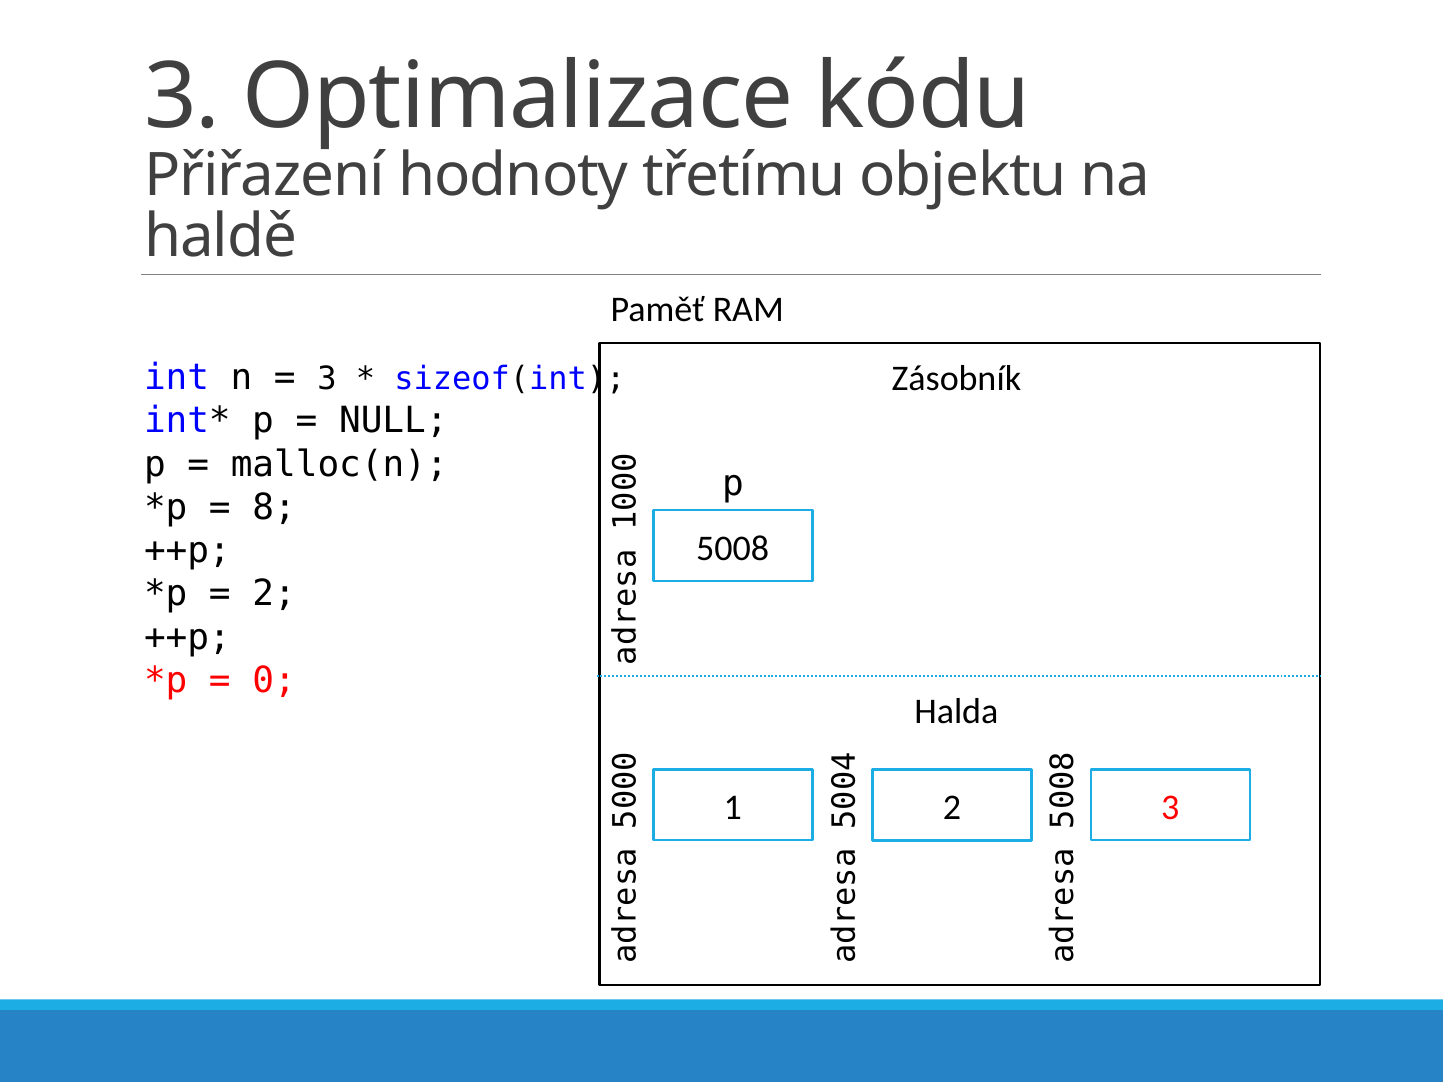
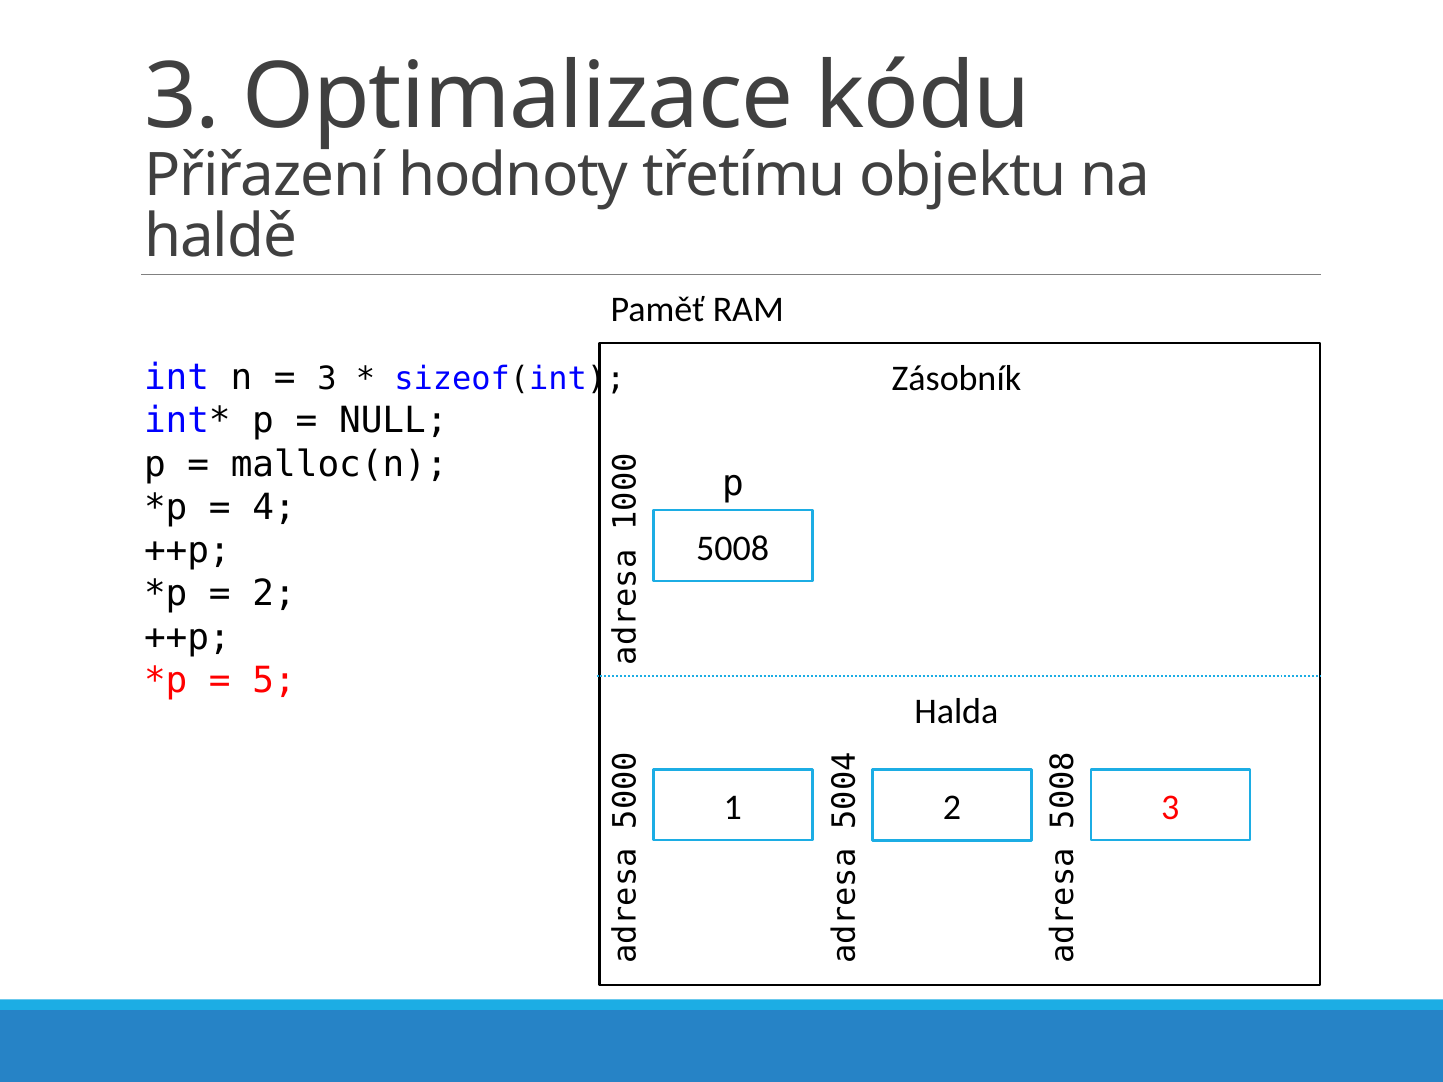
8 at (274, 508): 8 -> 4
0 at (274, 681): 0 -> 5
